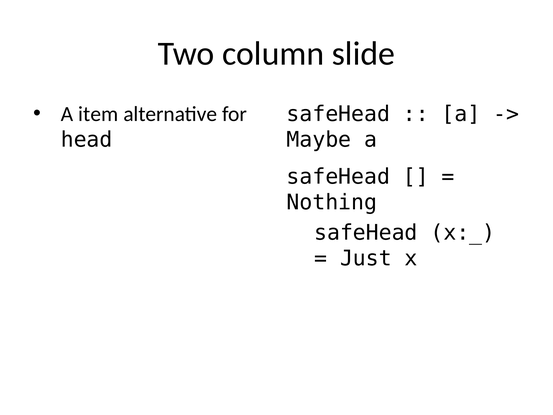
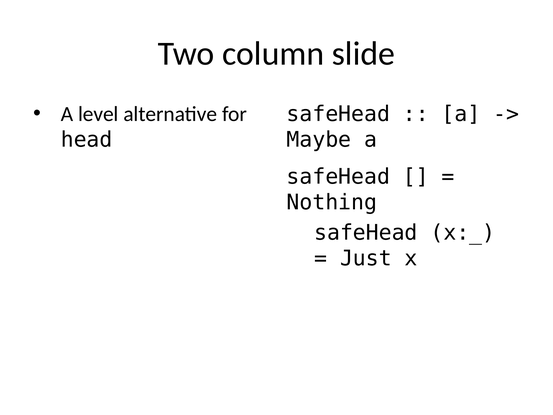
item: item -> level
